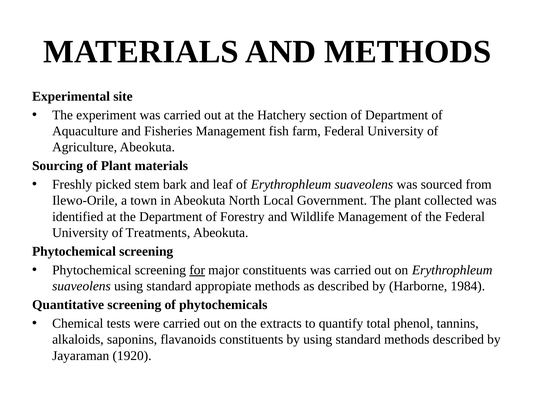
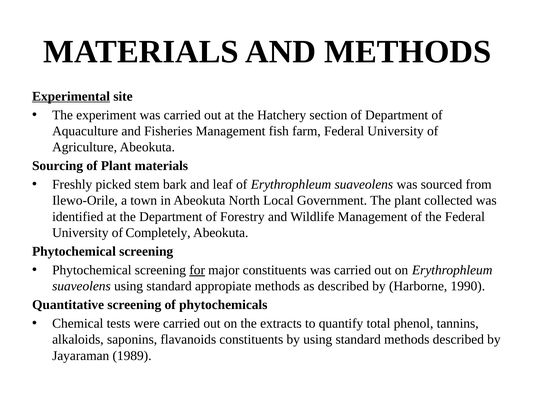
Experimental underline: none -> present
Treatments: Treatments -> Completely
1984: 1984 -> 1990
1920: 1920 -> 1989
